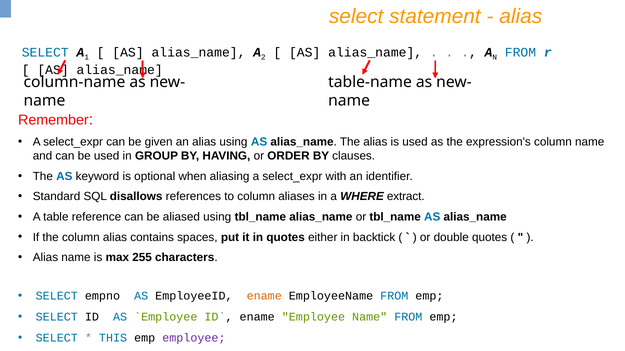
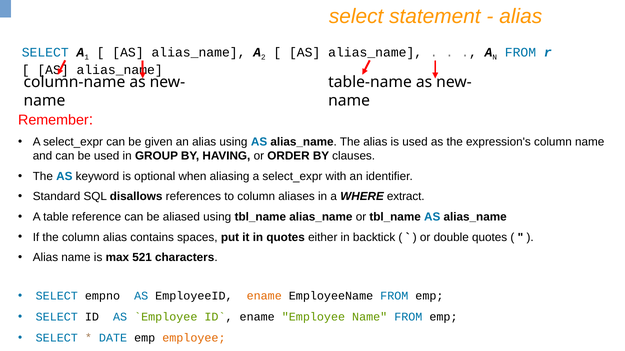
255: 255 -> 521
THIS: THIS -> DATE
employee at (194, 339) colour: purple -> orange
